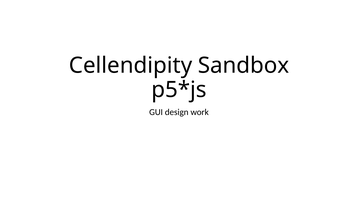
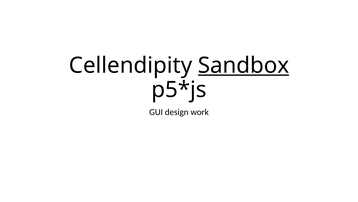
Sandbox underline: none -> present
